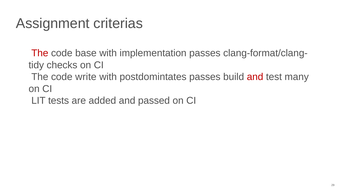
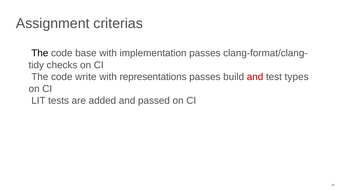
The at (40, 53) colour: red -> black
postdomintates: postdomintates -> representations
many: many -> types
